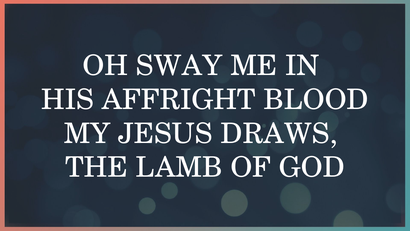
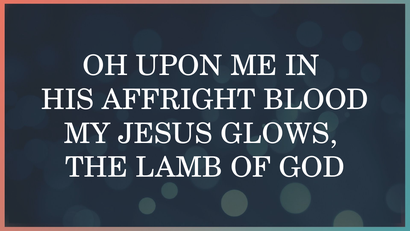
SWAY: SWAY -> UPON
DRAWS: DRAWS -> GLOWS
